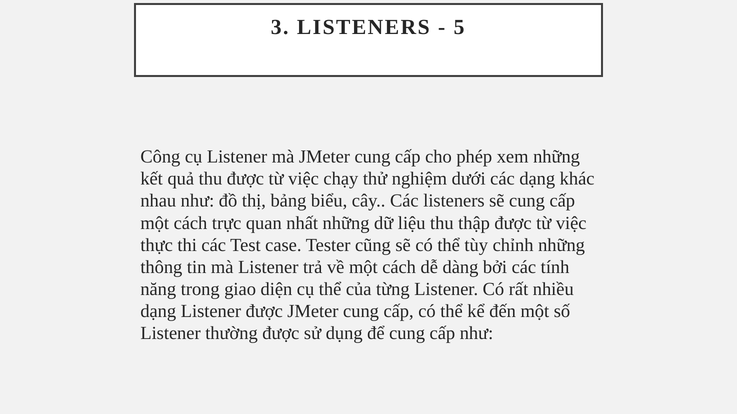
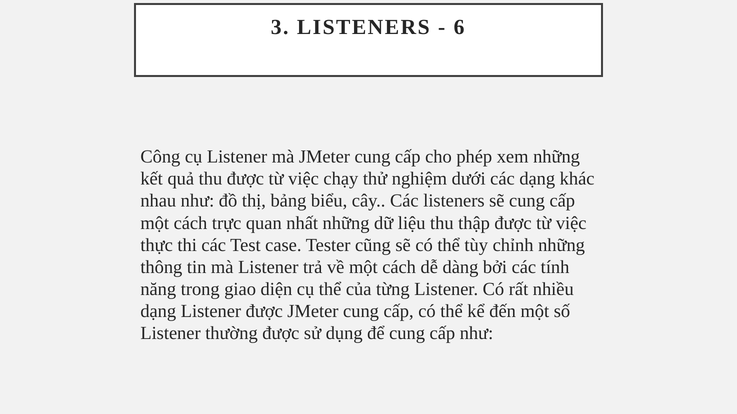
5: 5 -> 6
